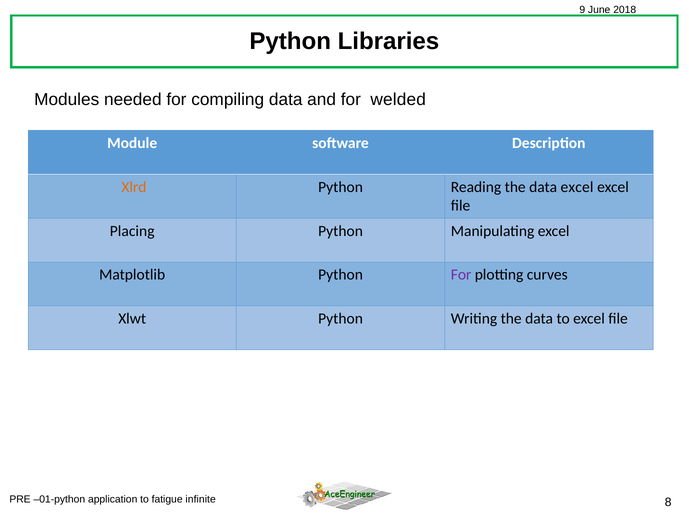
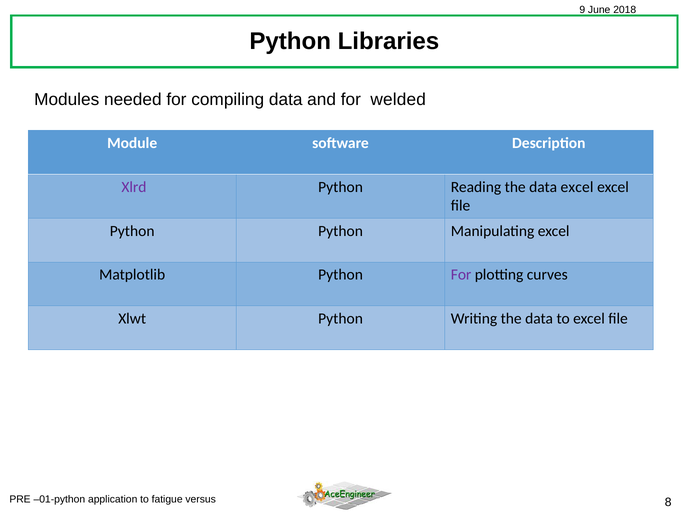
Xlrd colour: orange -> purple
Placing at (132, 231): Placing -> Python
infinite: infinite -> versus
